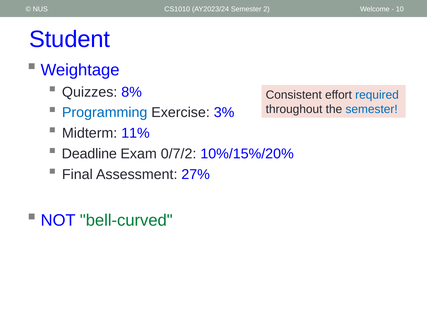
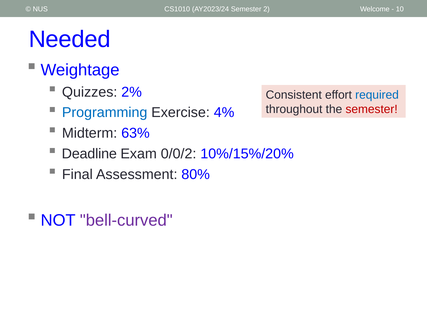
Student: Student -> Needed
8%: 8% -> 2%
semester at (372, 109) colour: blue -> red
3%: 3% -> 4%
11%: 11% -> 63%
0/7/2: 0/7/2 -> 0/0/2
27%: 27% -> 80%
bell-curved colour: green -> purple
